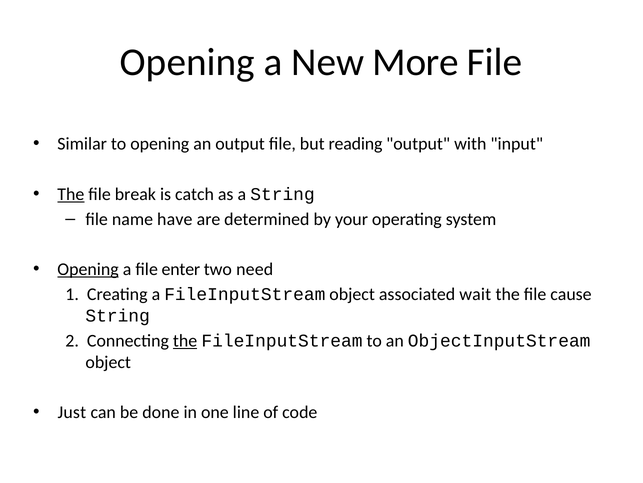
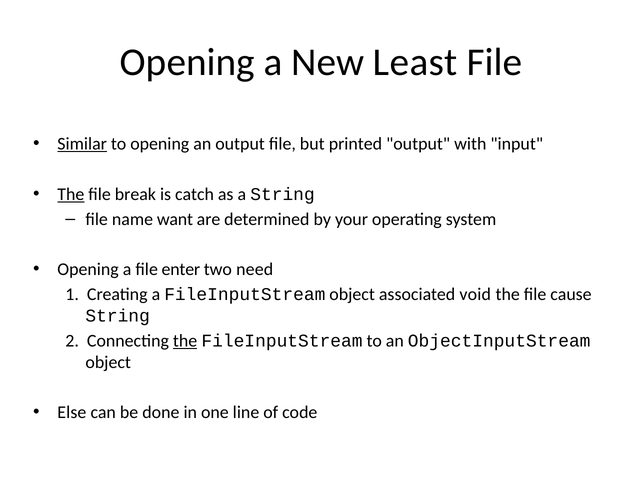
More: More -> Least
Similar underline: none -> present
reading: reading -> printed
have: have -> want
Opening at (88, 269) underline: present -> none
wait: wait -> void
Just: Just -> Else
